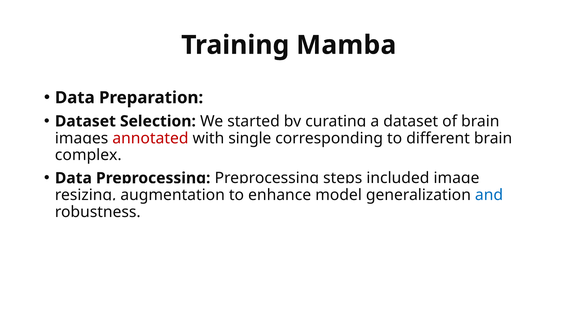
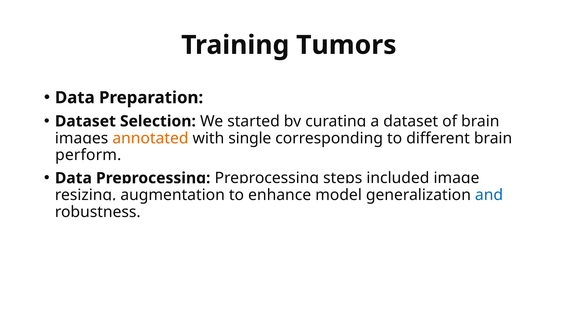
Mamba: Mamba -> Tumors
annotated colour: red -> orange
complex: complex -> perform
